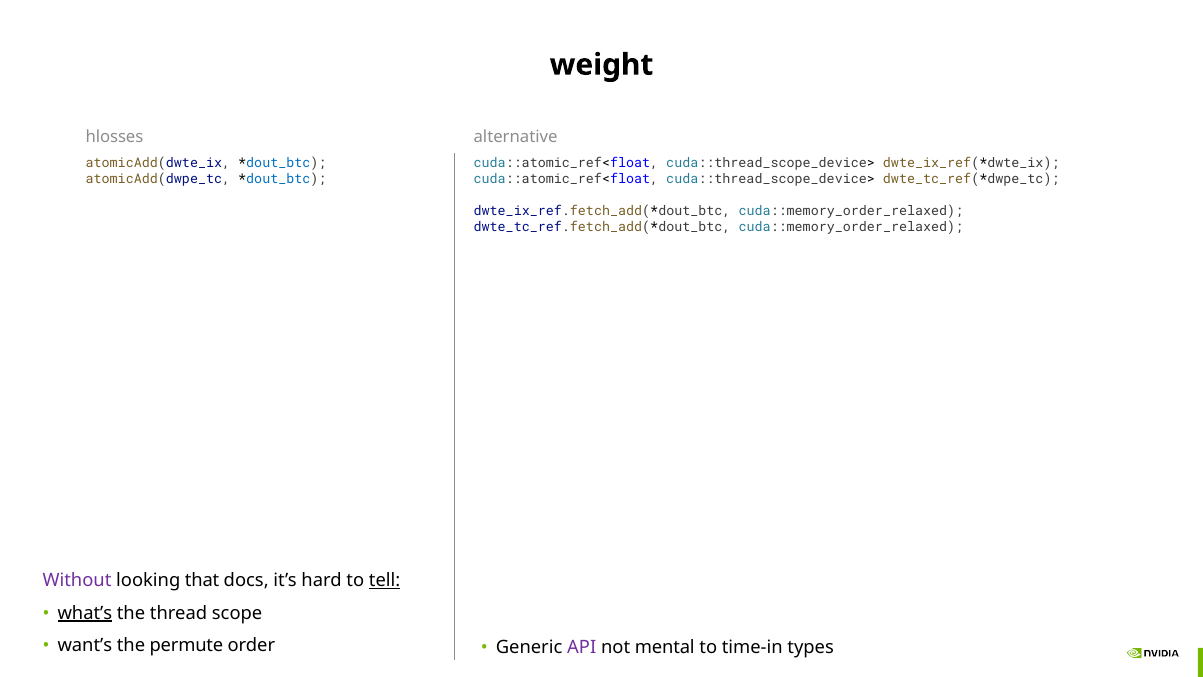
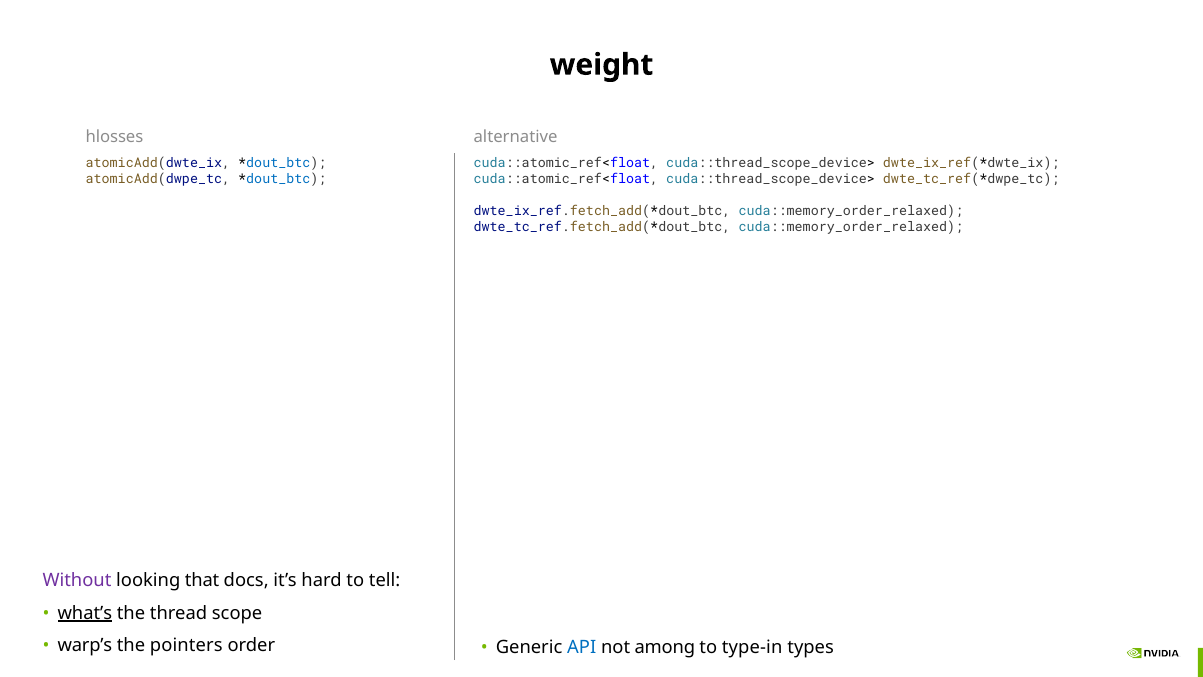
tell underline: present -> none
want’s: want’s -> warp’s
permute: permute -> pointers
API colour: purple -> blue
mental: mental -> among
time-in: time-in -> type-in
